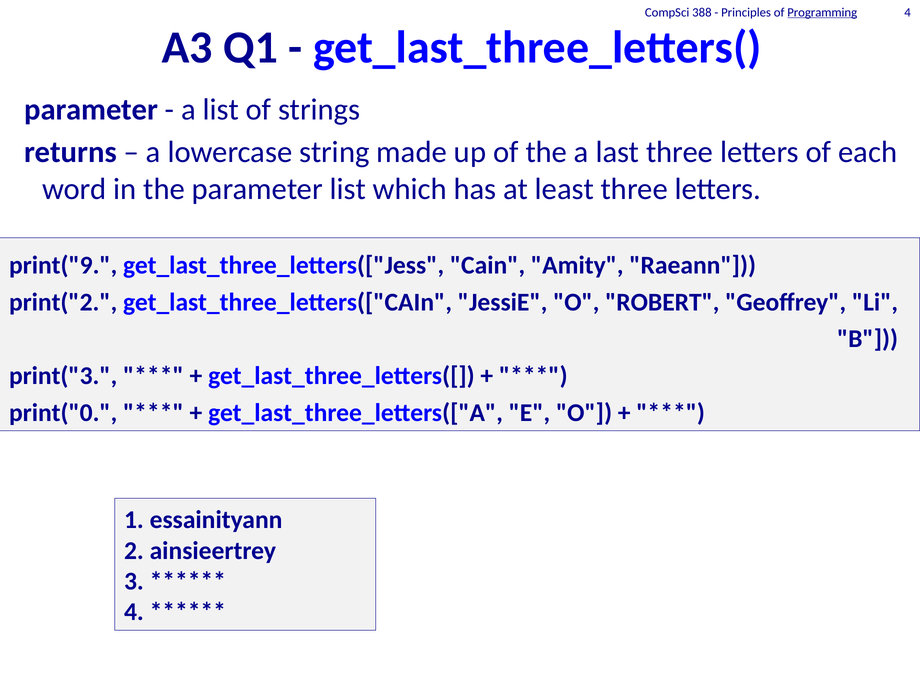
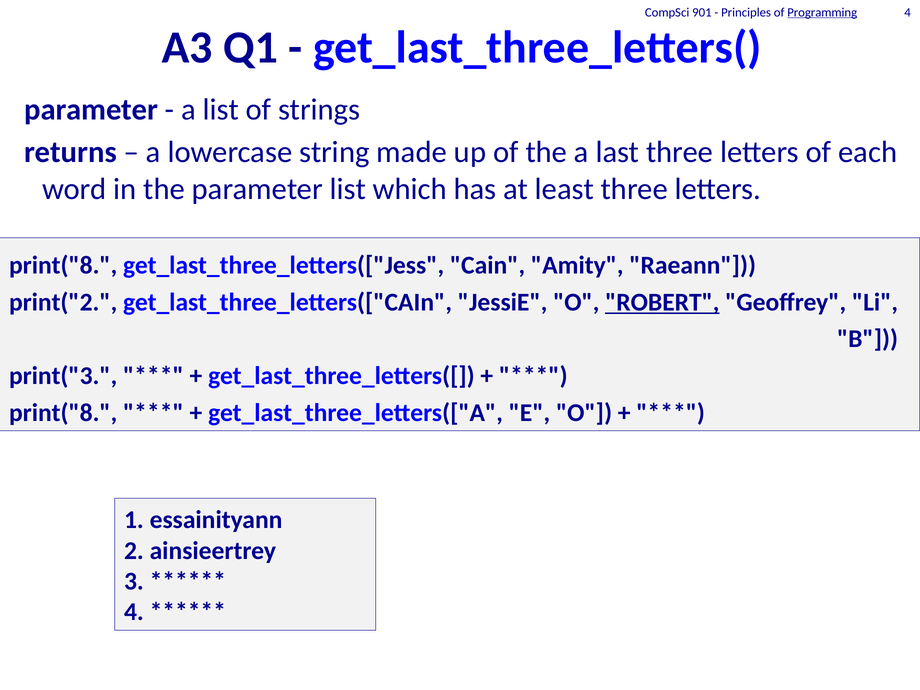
388: 388 -> 901
print("9 at (63, 265): print("9 -> print("8
ROBERT underline: none -> present
print("0 at (63, 413): print("0 -> print("8
